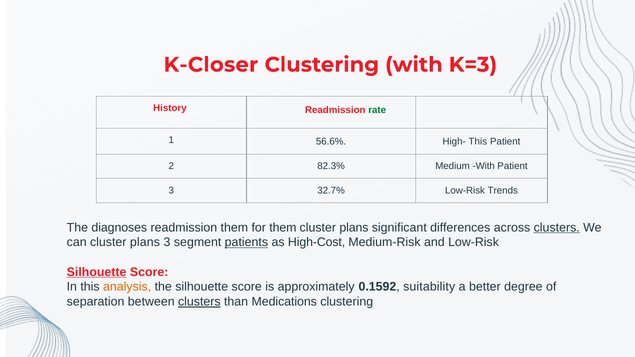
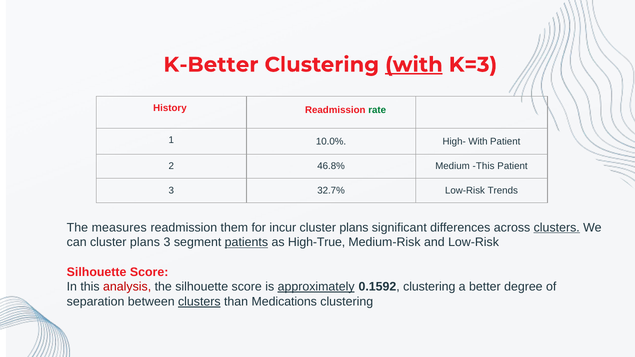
K-Closer: K-Closer -> K-Better
with at (414, 65) underline: none -> present
56.6%: 56.6% -> 10.0%
High- This: This -> With
82.3%: 82.3% -> 46.8%
Medium With: With -> This
diagnoses: diagnoses -> measures
for them: them -> incur
High-Cost: High-Cost -> High-True
Silhouette at (97, 272) underline: present -> none
analysis colour: orange -> red
approximately underline: none -> present
0.1592 suitability: suitability -> clustering
